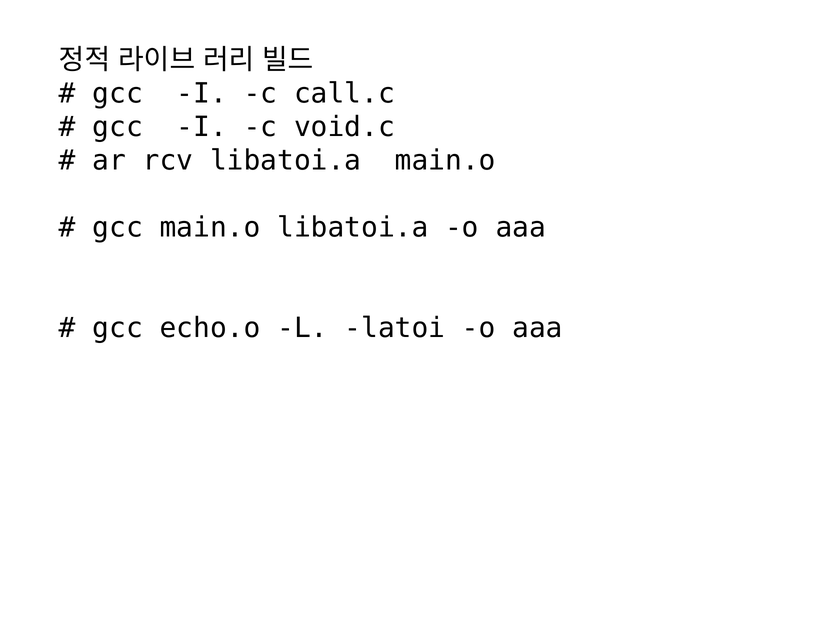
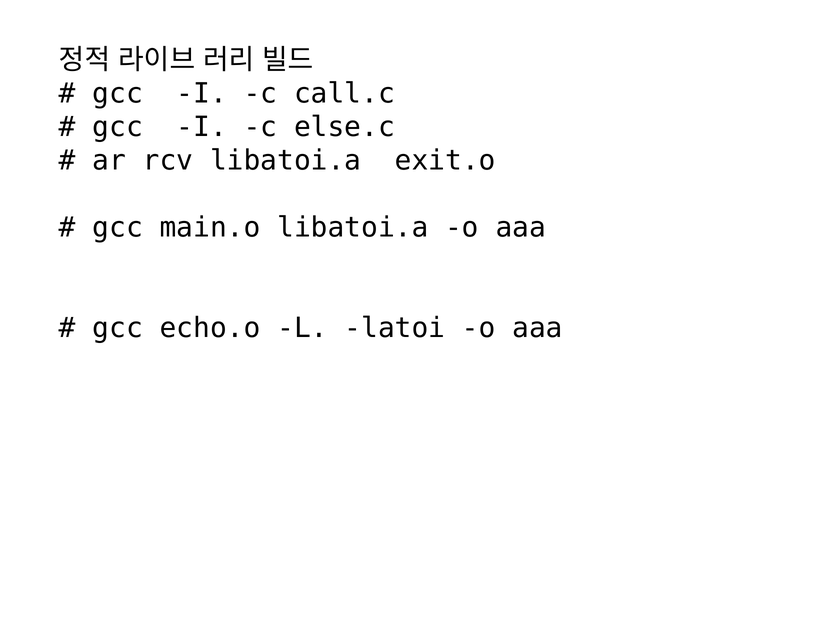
void.c: void.c -> else.c
libatoi.a main.o: main.o -> exit.o
